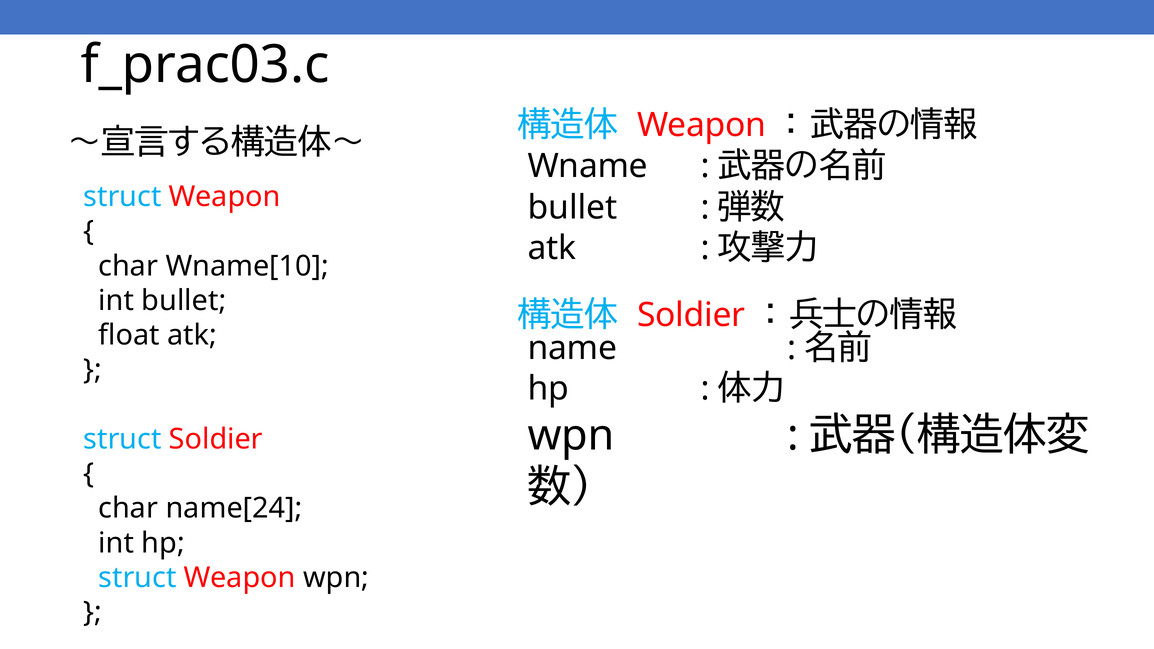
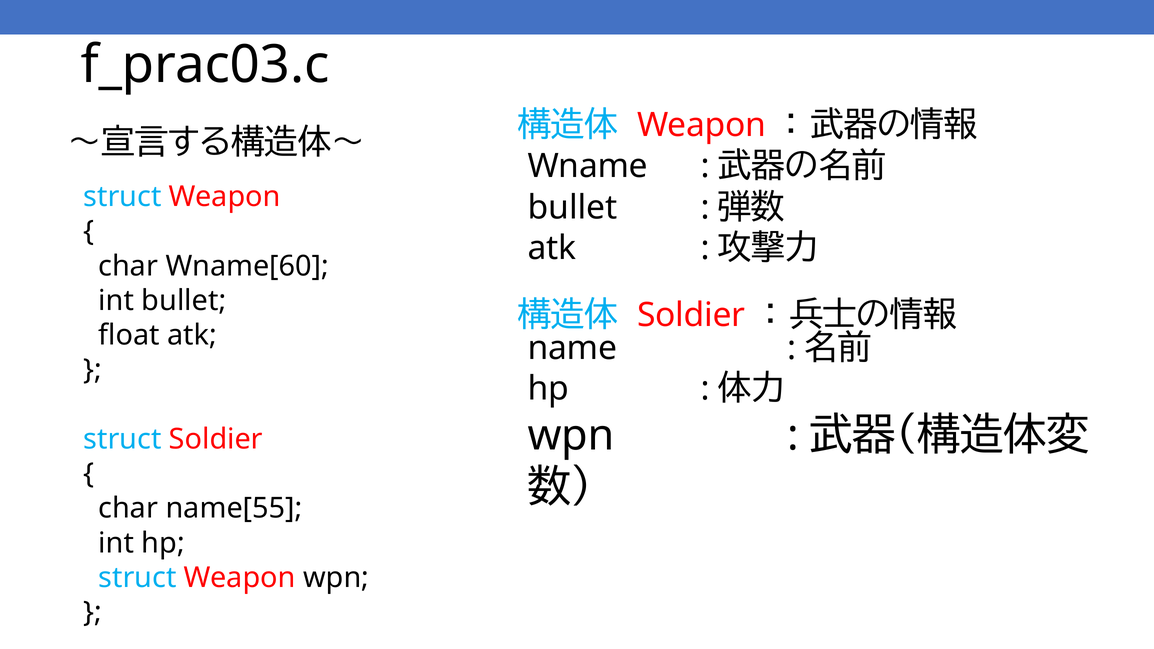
Wname[10: Wname[10 -> Wname[60
name[24: name[24 -> name[55
